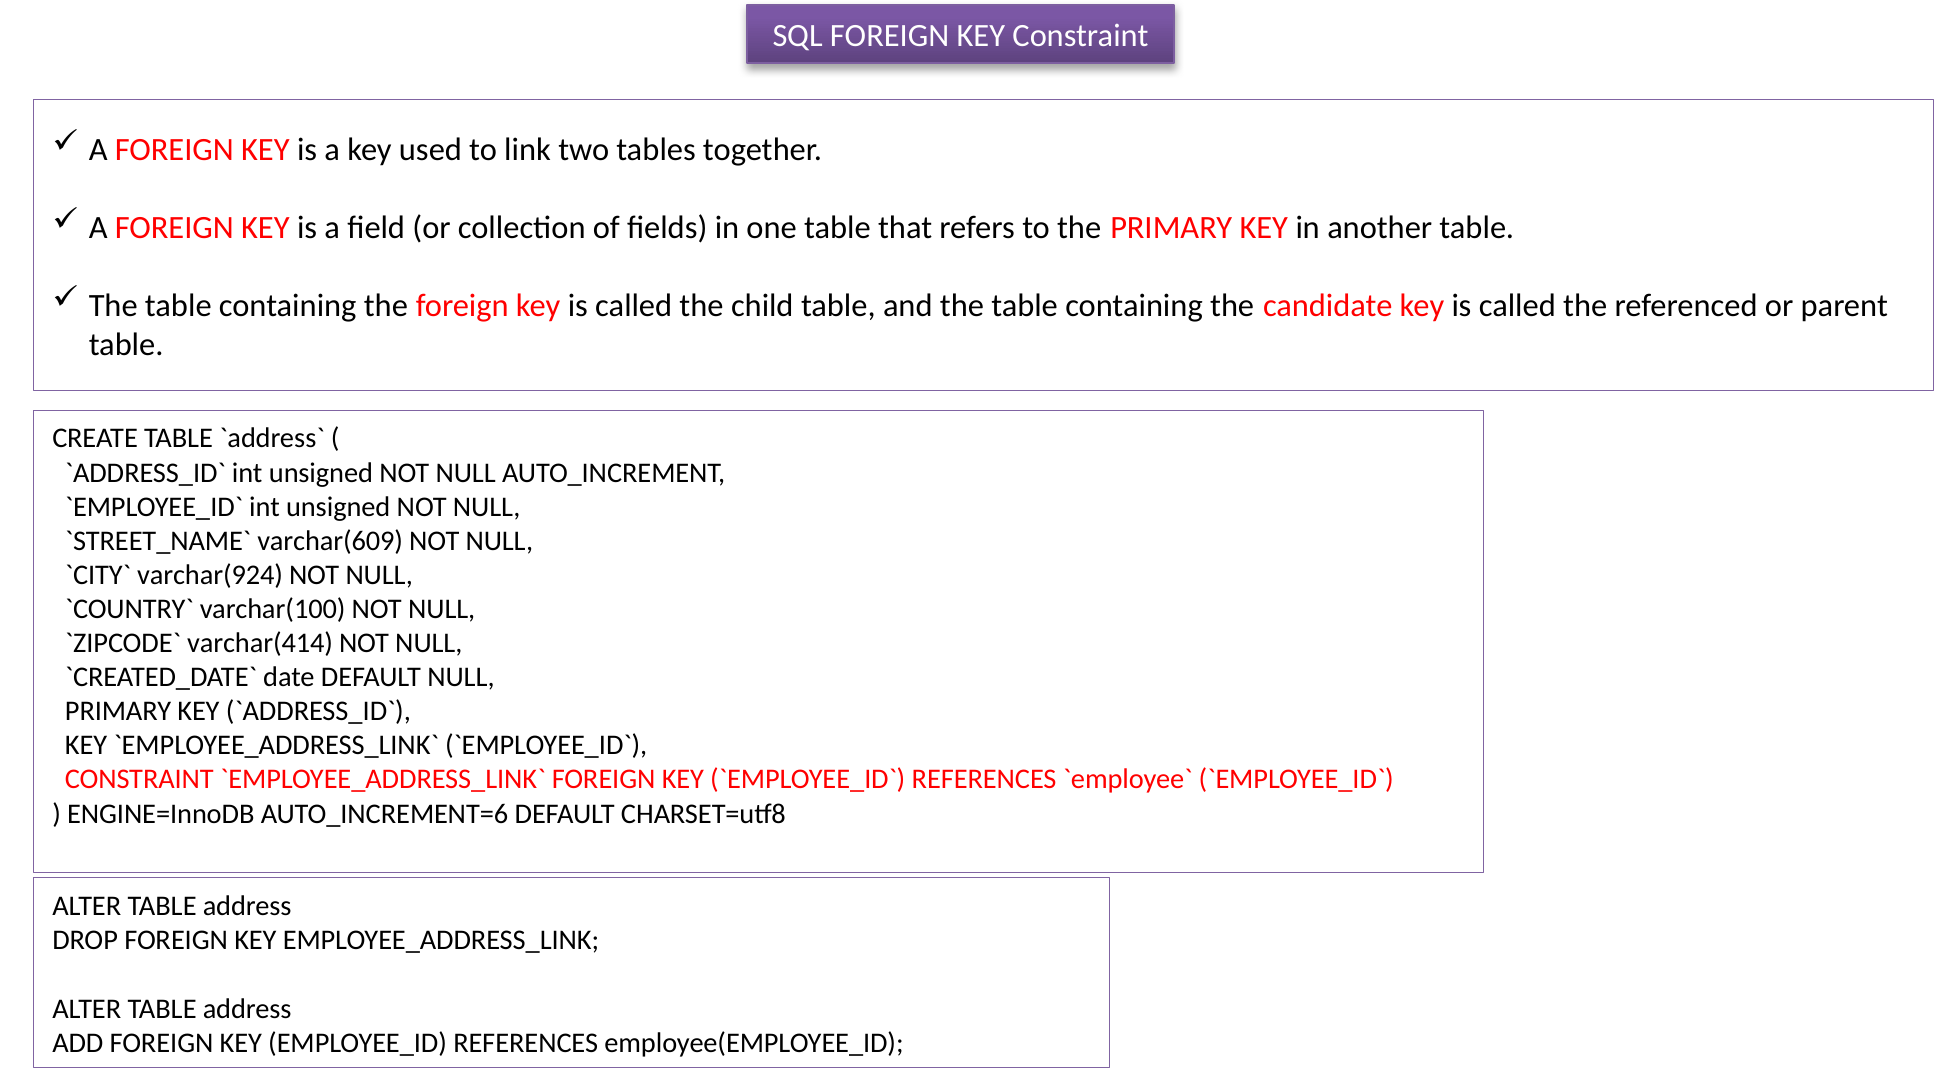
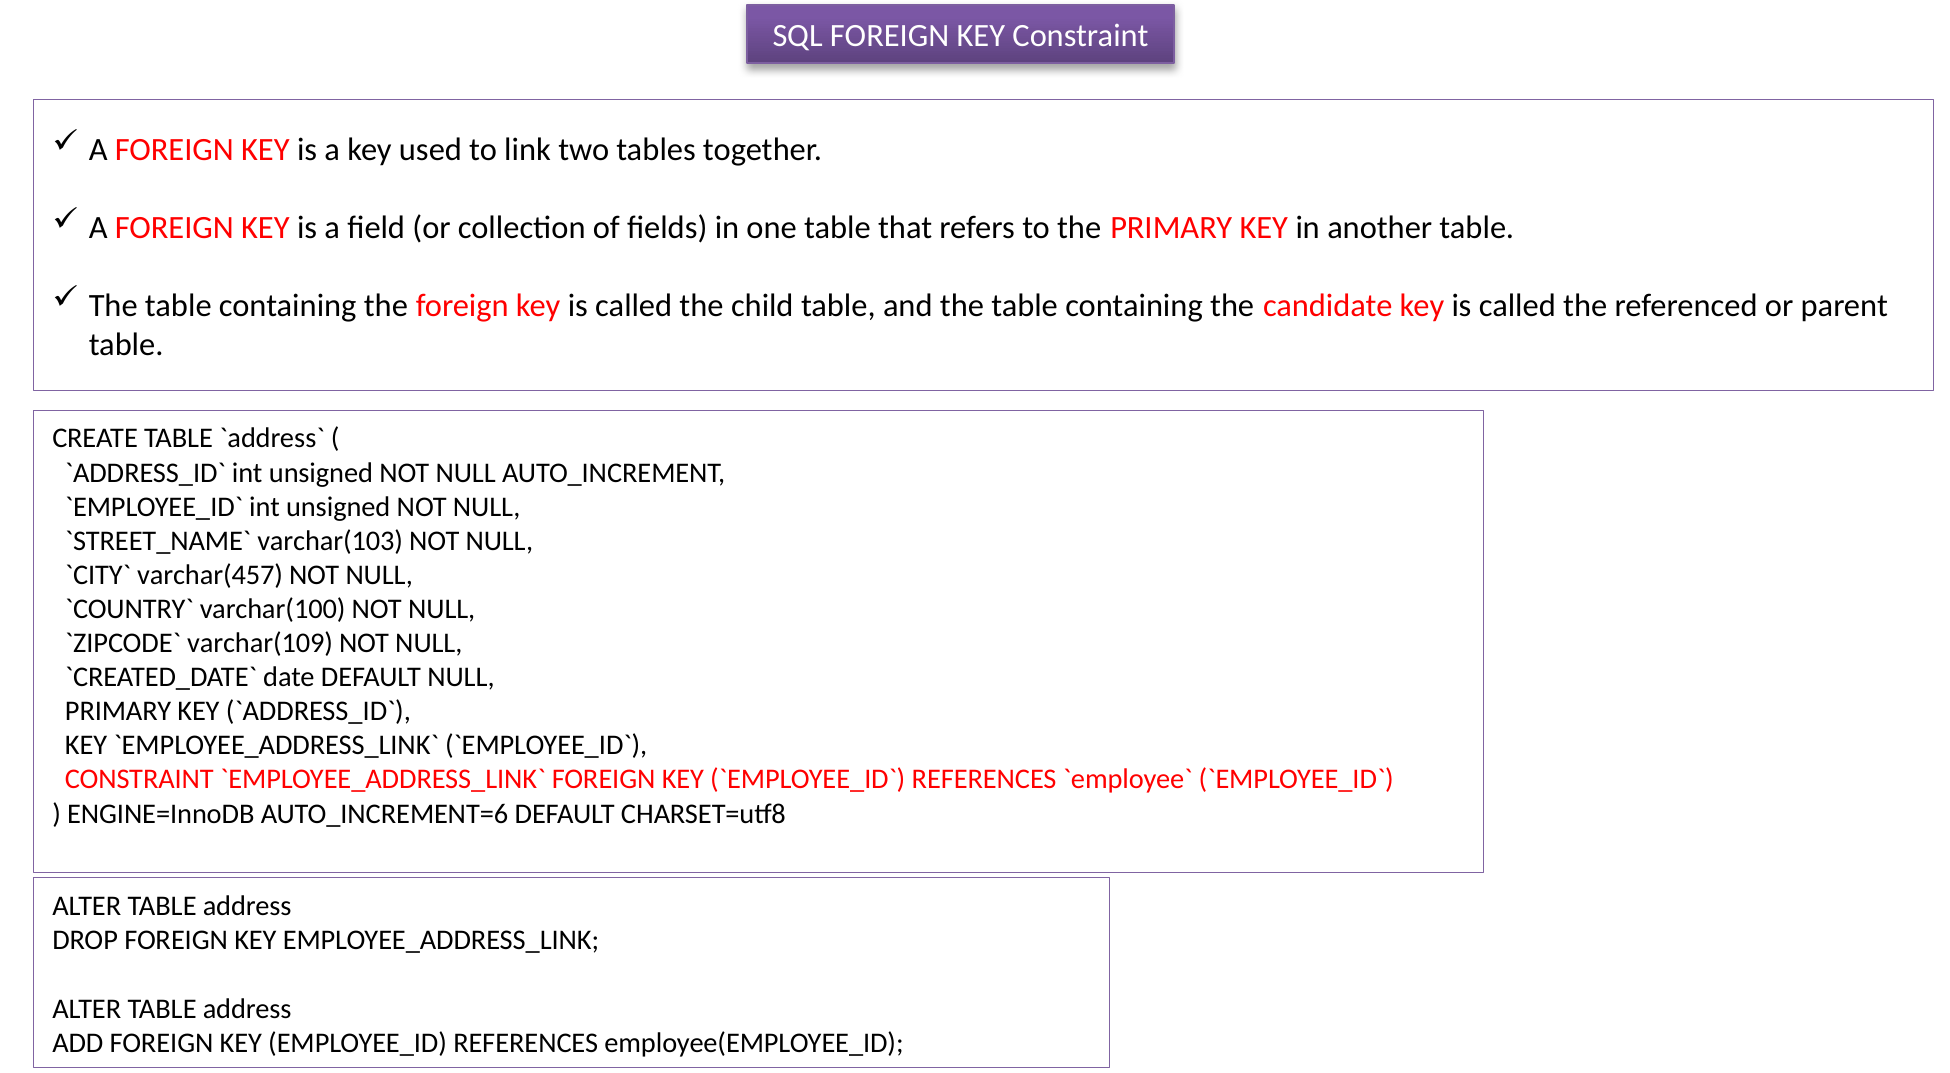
varchar(609: varchar(609 -> varchar(103
varchar(924: varchar(924 -> varchar(457
varchar(414: varchar(414 -> varchar(109
